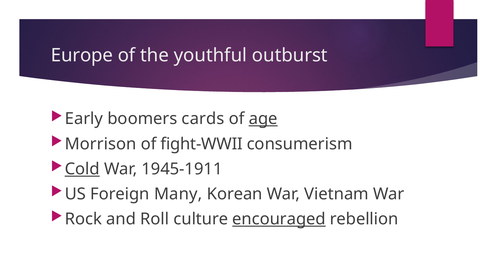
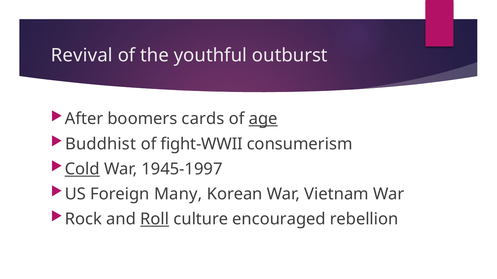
Europe: Europe -> Revival
Early: Early -> After
Morrison: Morrison -> Buddhist
1945-1911: 1945-1911 -> 1945-1997
Roll underline: none -> present
encouraged underline: present -> none
